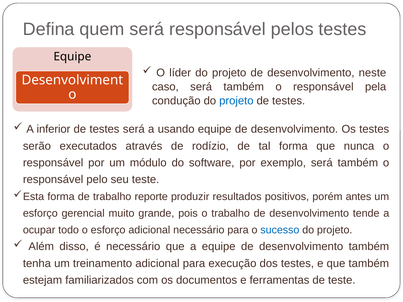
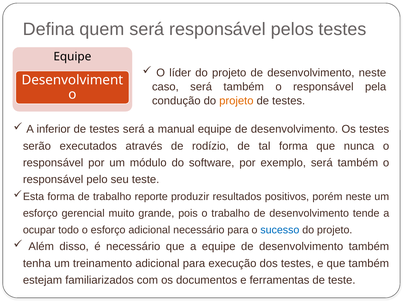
projeto at (236, 101) colour: blue -> orange
usando: usando -> manual
porém antes: antes -> neste
